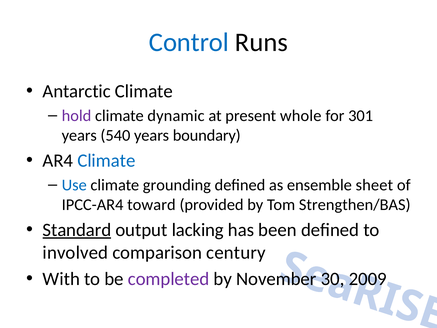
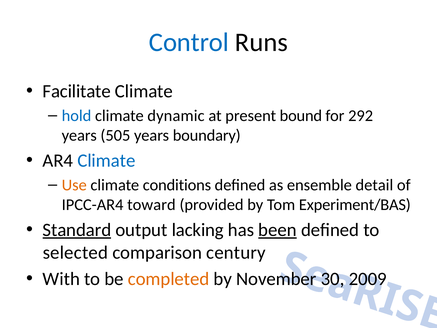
Antarctic: Antarctic -> Facilitate
hold colour: purple -> blue
whole: whole -> bound
301: 301 -> 292
540: 540 -> 505
Use colour: blue -> orange
grounding: grounding -> conditions
sheet: sheet -> detail
Strengthen/BAS: Strengthen/BAS -> Experiment/BAS
been underline: none -> present
involved: involved -> selected
completed colour: purple -> orange
